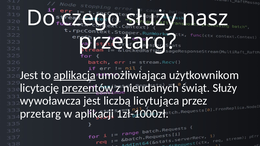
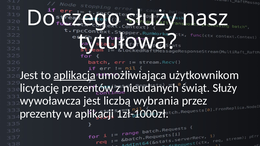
przetarg at (127, 42): przetarg -> tytułowa
prezentów underline: present -> none
licytująca: licytująca -> wybrania
przetarg at (40, 114): przetarg -> prezenty
